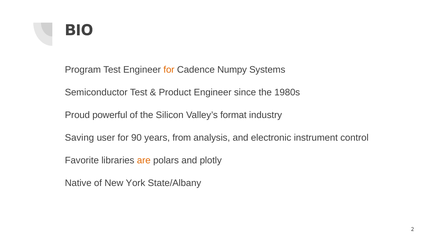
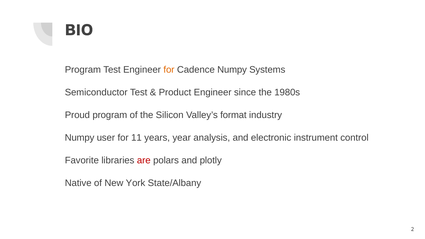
Proud powerful: powerful -> program
Saving at (79, 138): Saving -> Numpy
90: 90 -> 11
from: from -> year
are colour: orange -> red
